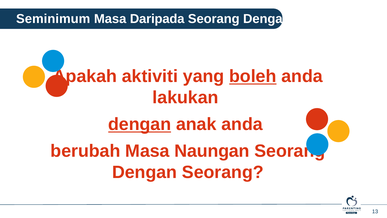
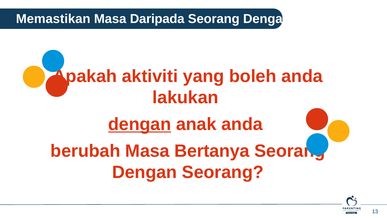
Seminimum: Seminimum -> Memastikan
boleh underline: present -> none
Naungan: Naungan -> Bertanya
